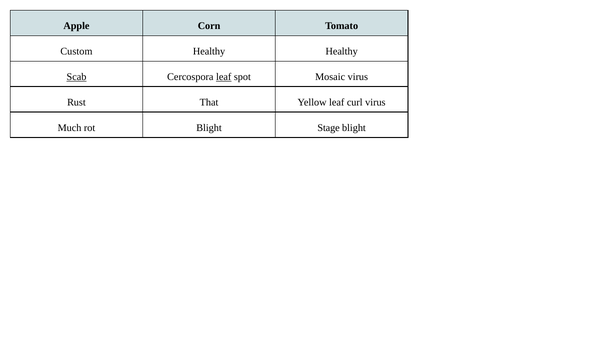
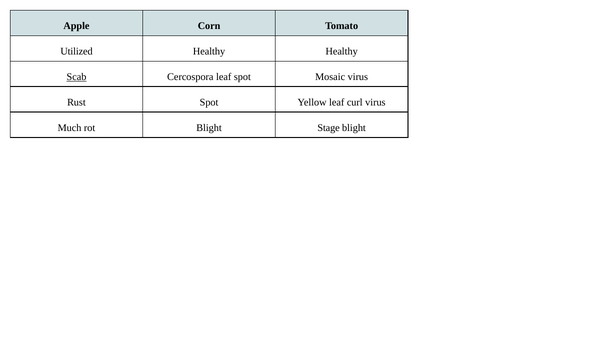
Custom: Custom -> Utilized
leaf at (224, 77) underline: present -> none
Rust That: That -> Spot
